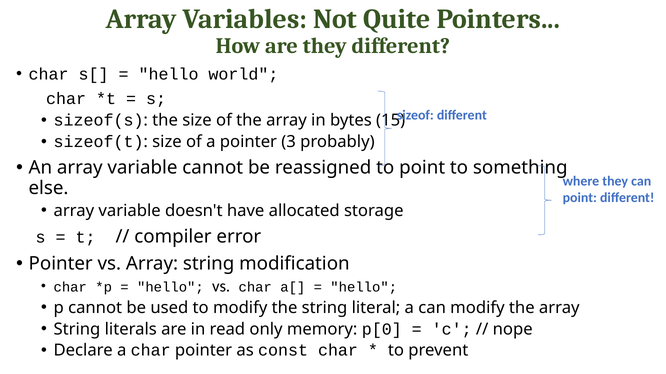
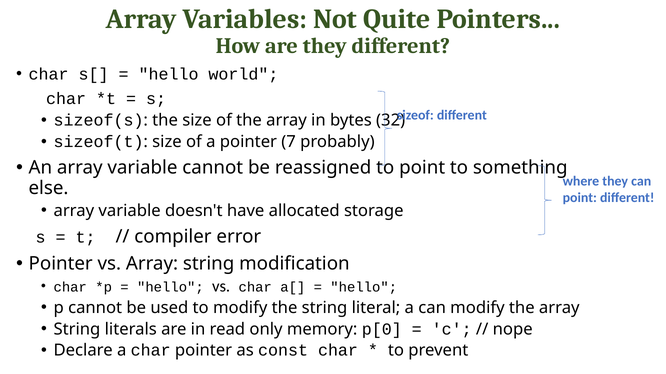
15: 15 -> 32
3: 3 -> 7
